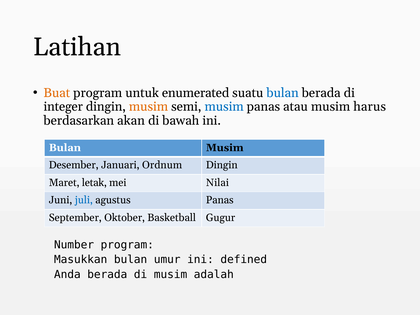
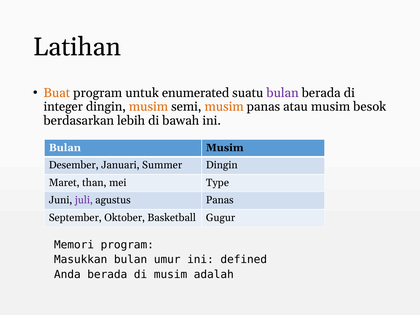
bulan at (283, 93) colour: blue -> purple
musim at (224, 107) colour: blue -> orange
harus: harus -> besok
akan: akan -> lebih
Ordnum: Ordnum -> Summer
letak: letak -> than
Nilai: Nilai -> Type
juli colour: blue -> purple
Number: Number -> Memori
